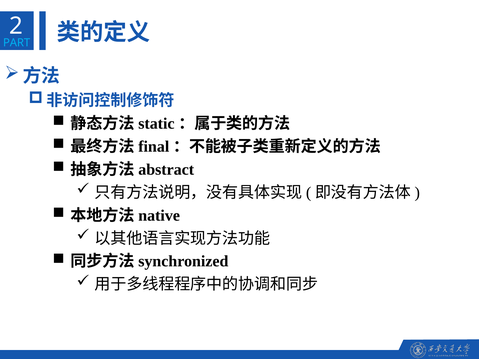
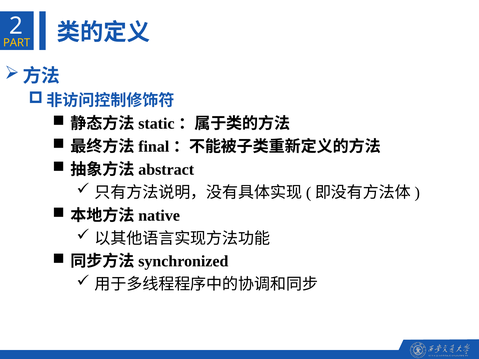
PART colour: light blue -> yellow
